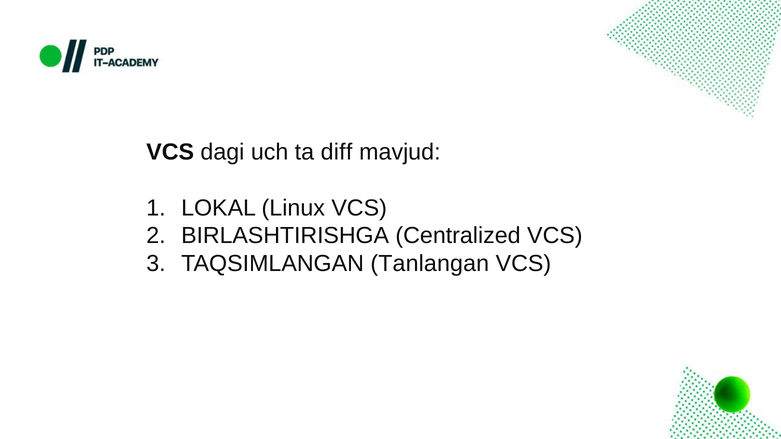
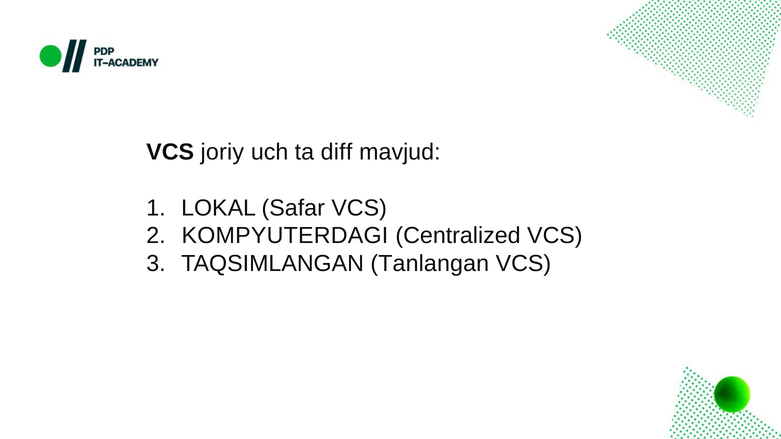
dagi: dagi -> joriy
Linux: Linux -> Safar
BIRLASHTIRISHGA: BIRLASHTIRISHGA -> KOMPYUTERDAGI
